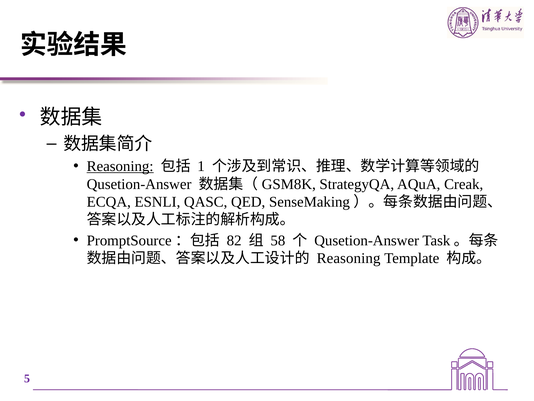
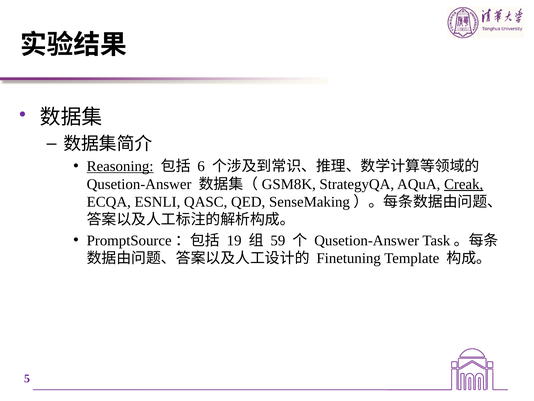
1: 1 -> 6
Creak underline: none -> present
82: 82 -> 19
58: 58 -> 59
Reasoning at (349, 258): Reasoning -> Finetuning
